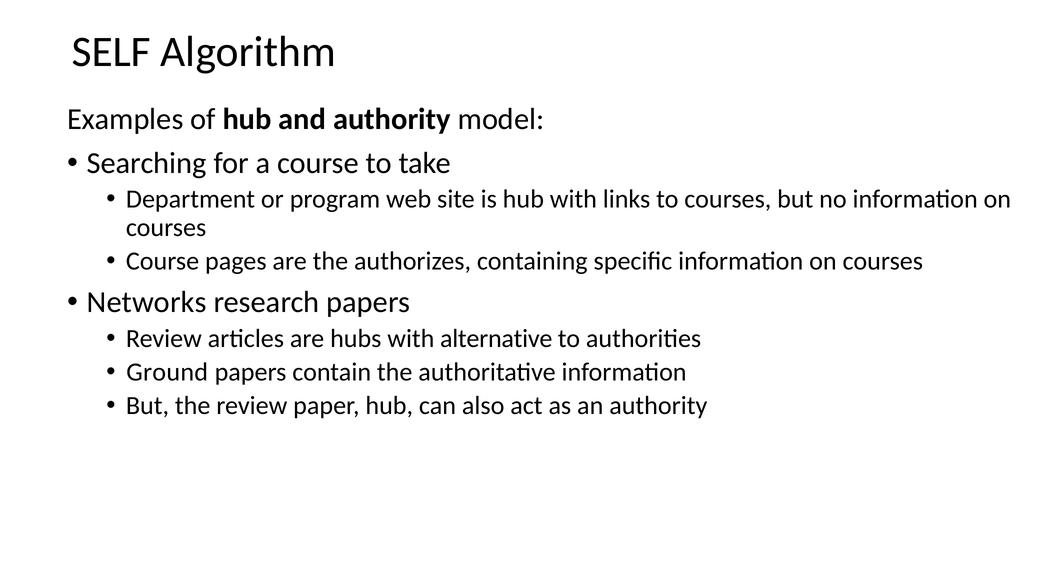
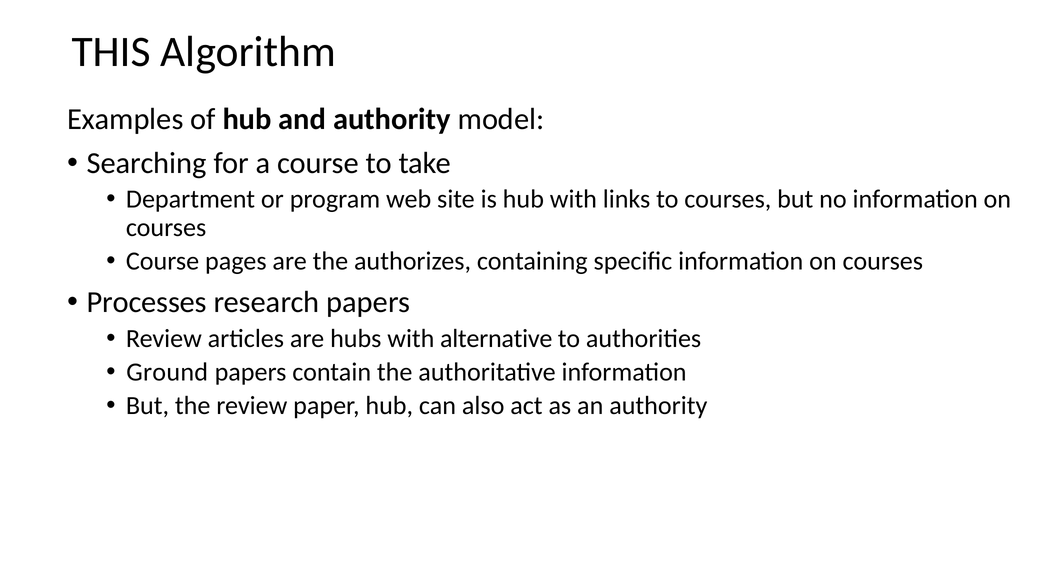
SELF: SELF -> THIS
Networks: Networks -> Processes
